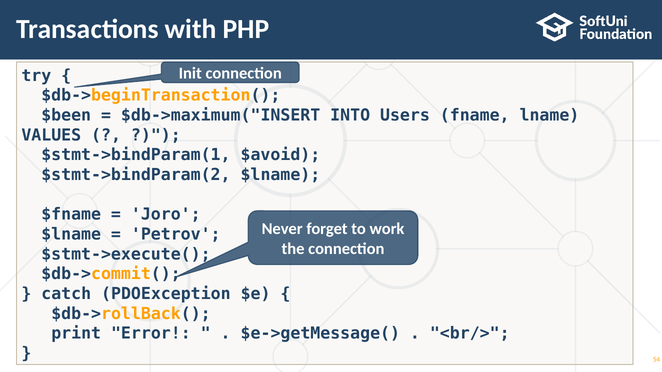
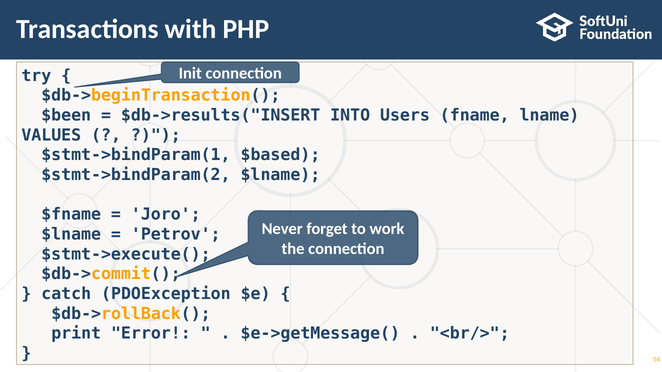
$db->maximum("INSERT: $db->maximum("INSERT -> $db->results("INSERT
$avoid: $avoid -> $based
